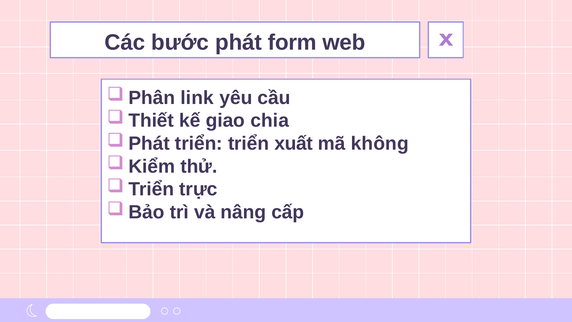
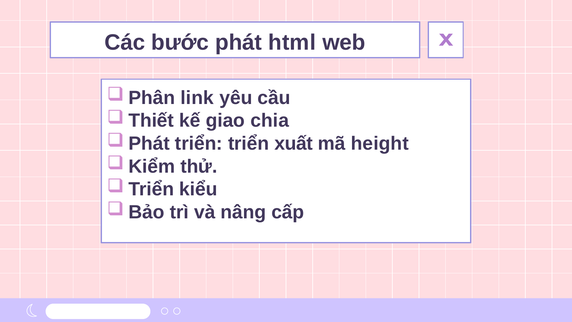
form: form -> html
không: không -> height
trực: trực -> kiểu
